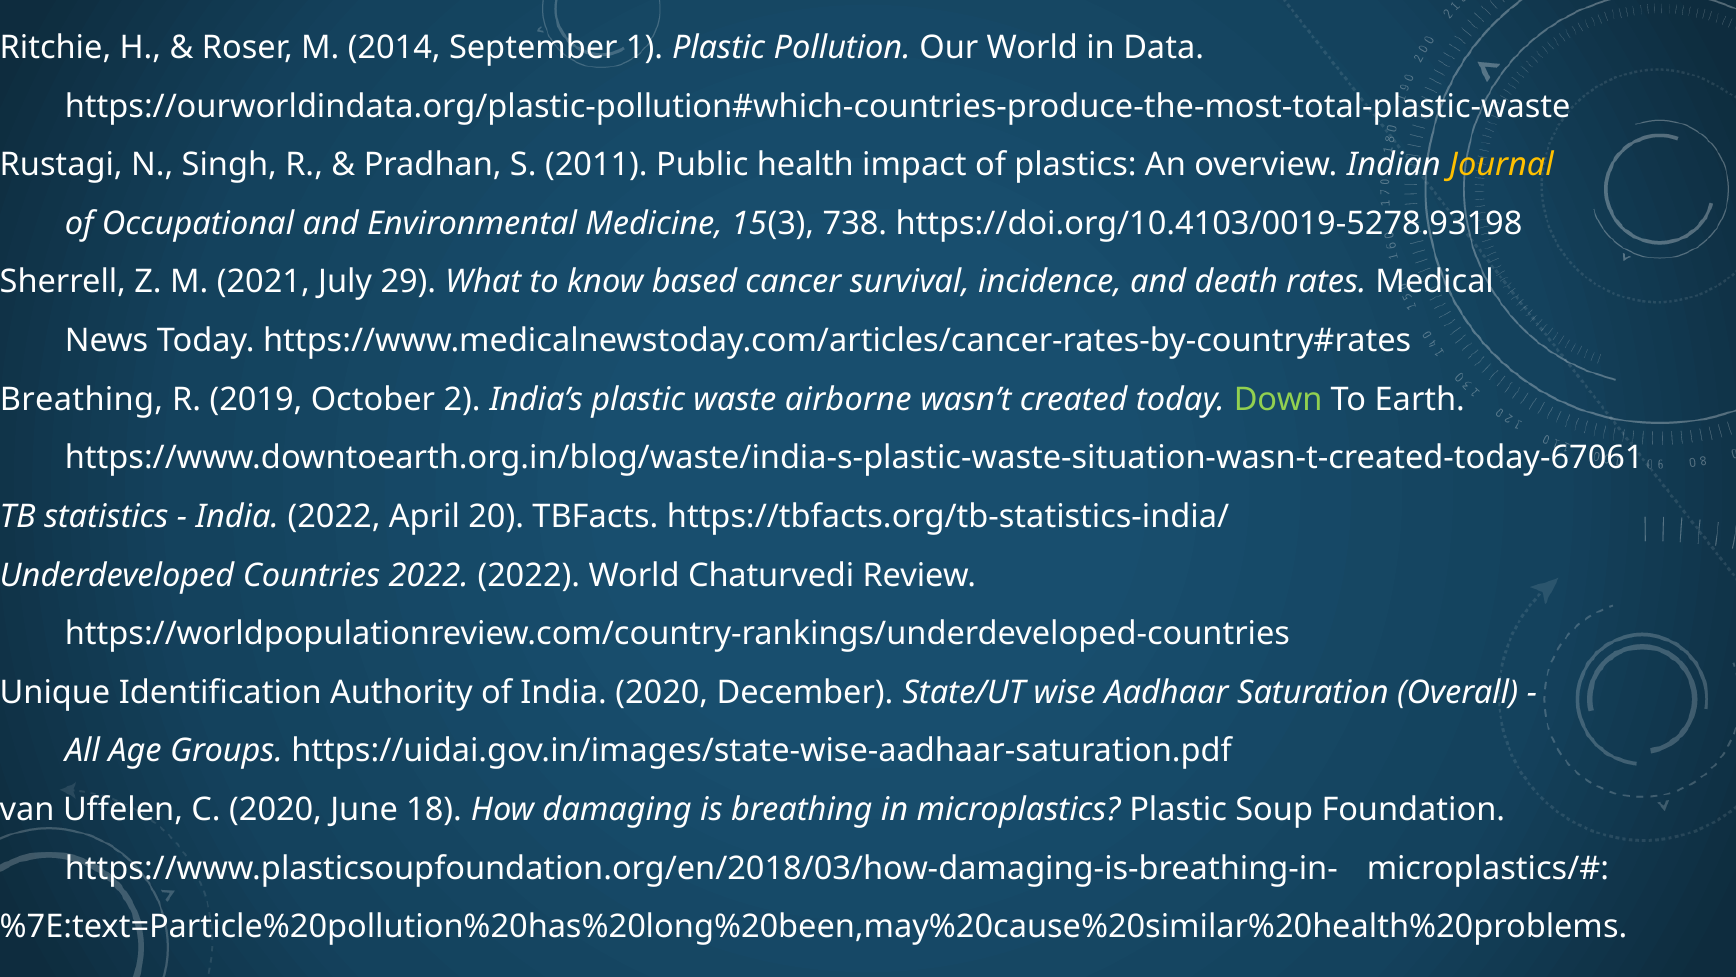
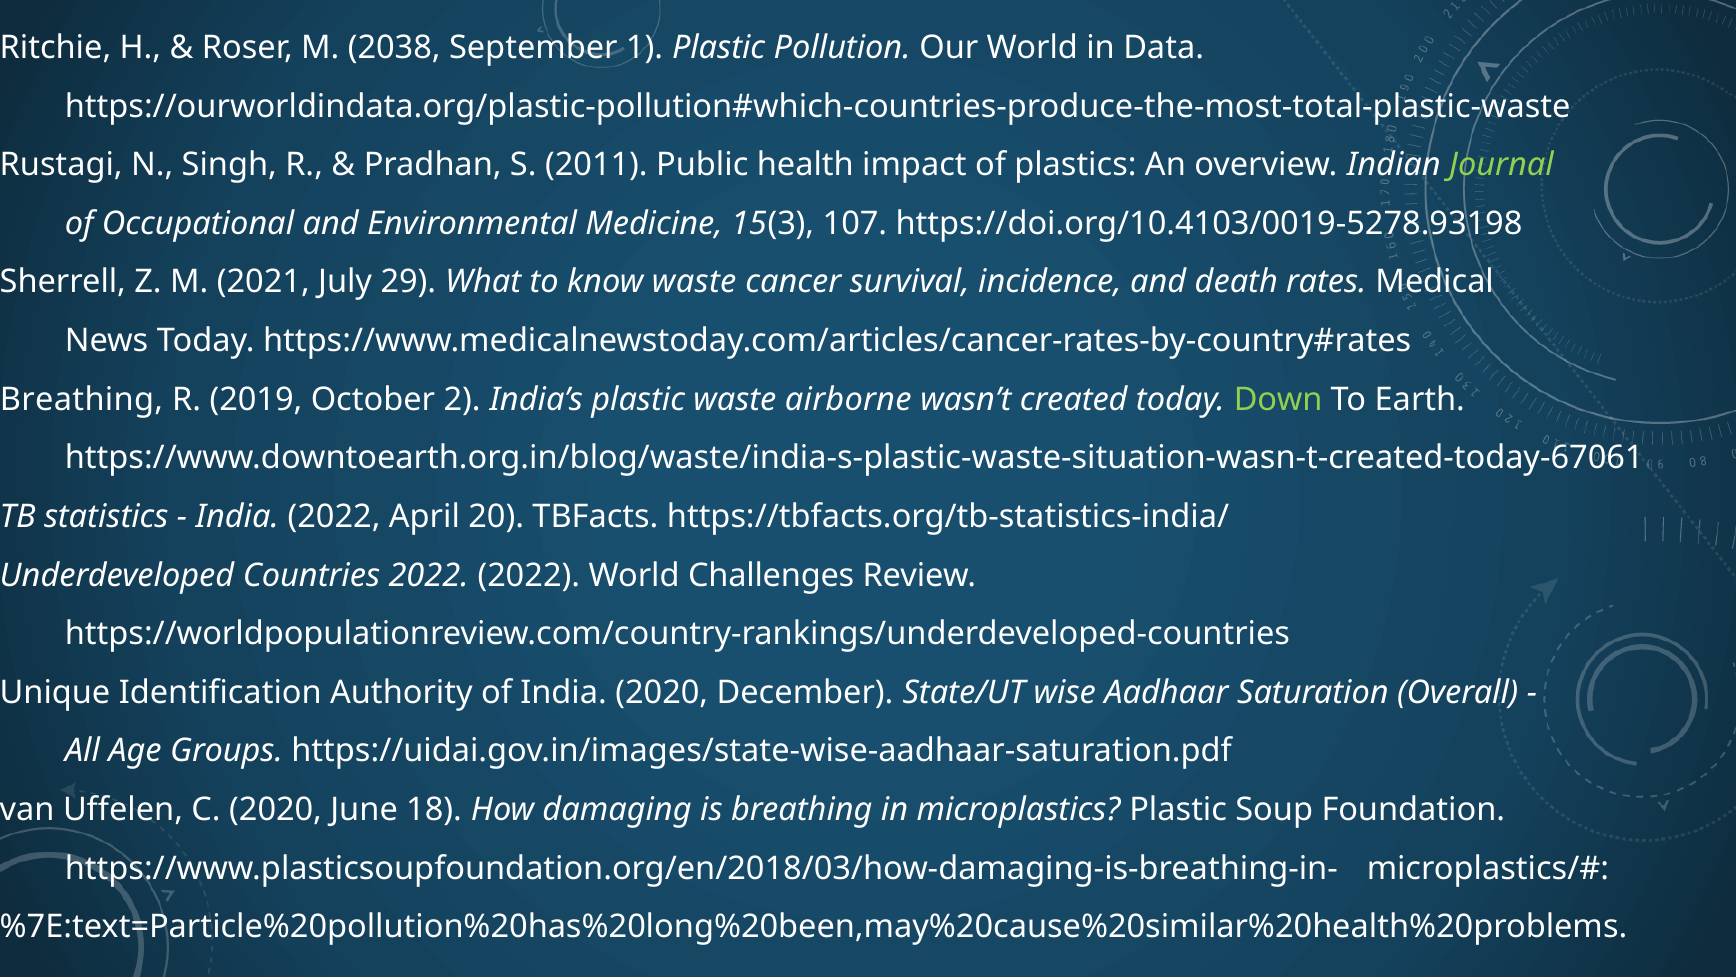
2014: 2014 -> 2038
Journal colour: yellow -> light green
738: 738 -> 107
know based: based -> waste
Chaturvedi: Chaturvedi -> Challenges
